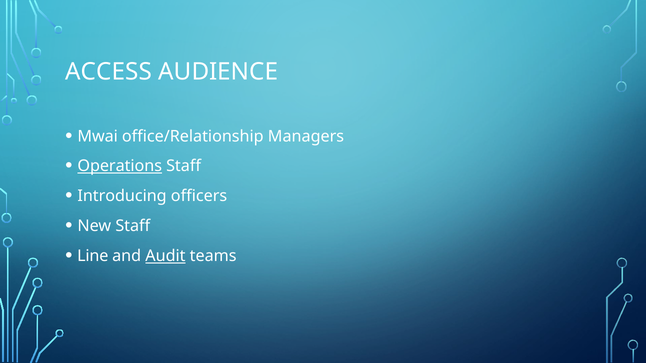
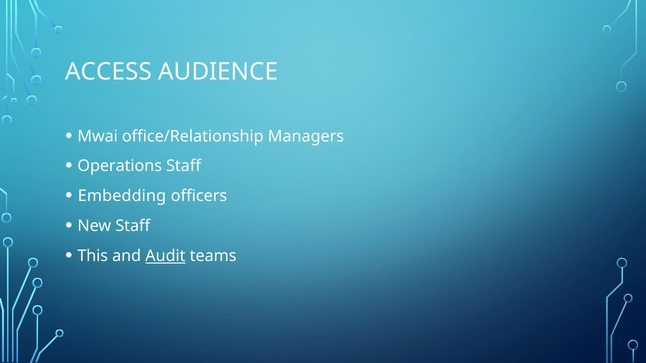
Operations underline: present -> none
Introducing: Introducing -> Embedding
Line: Line -> This
